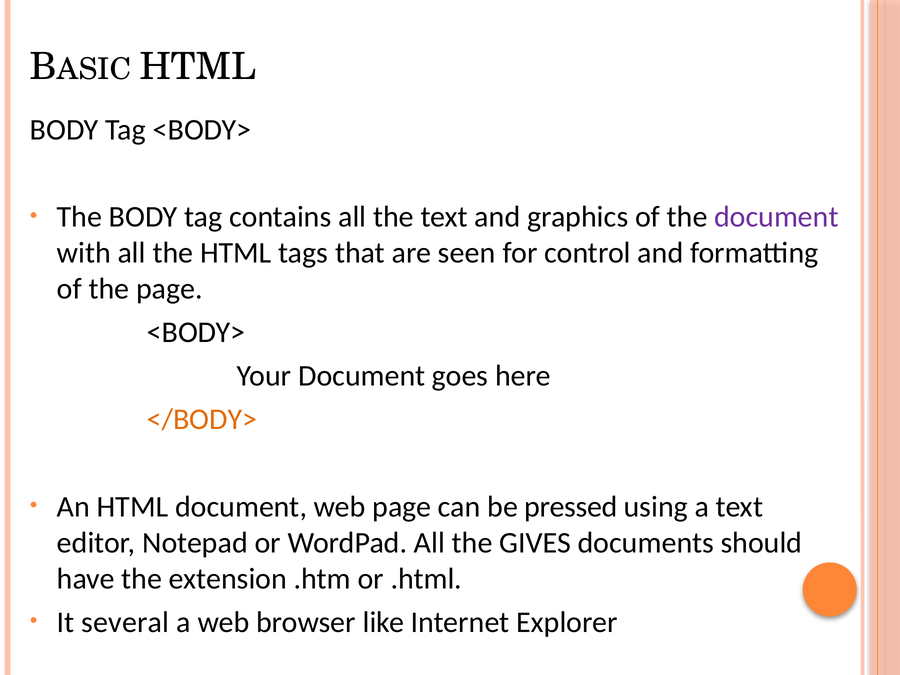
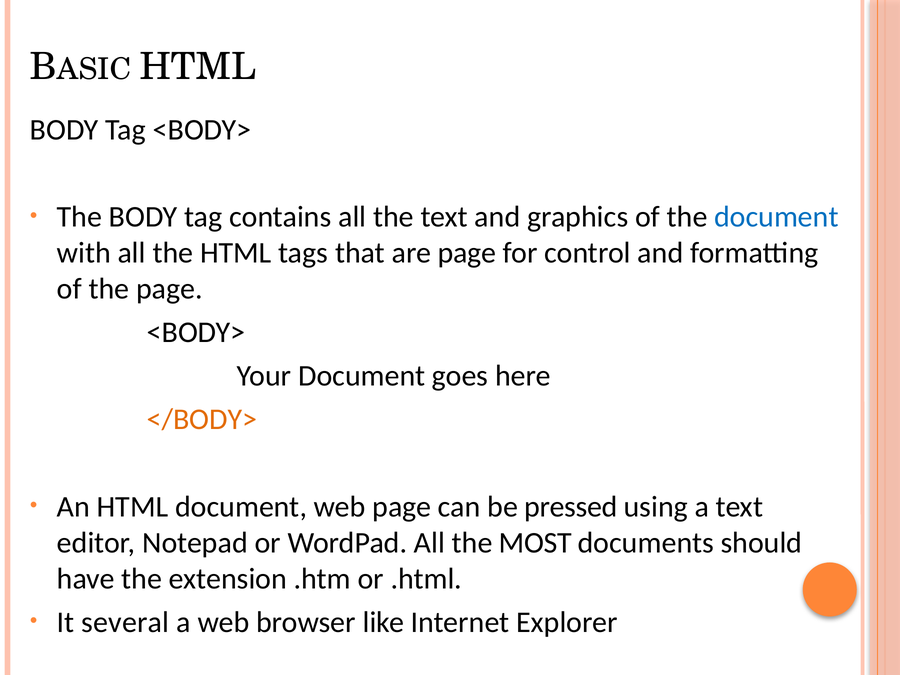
document at (776, 217) colour: purple -> blue
are seen: seen -> page
GIVES: GIVES -> MOST
